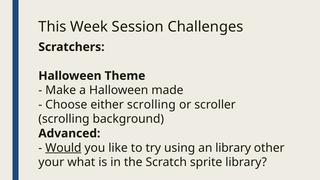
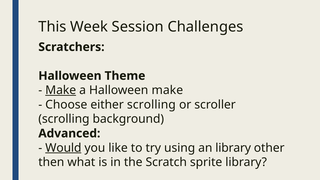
Make at (61, 90) underline: none -> present
Halloween made: made -> make
your: your -> then
